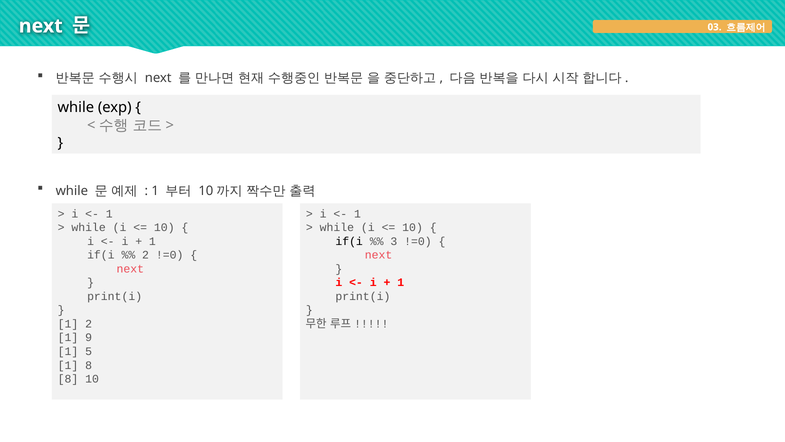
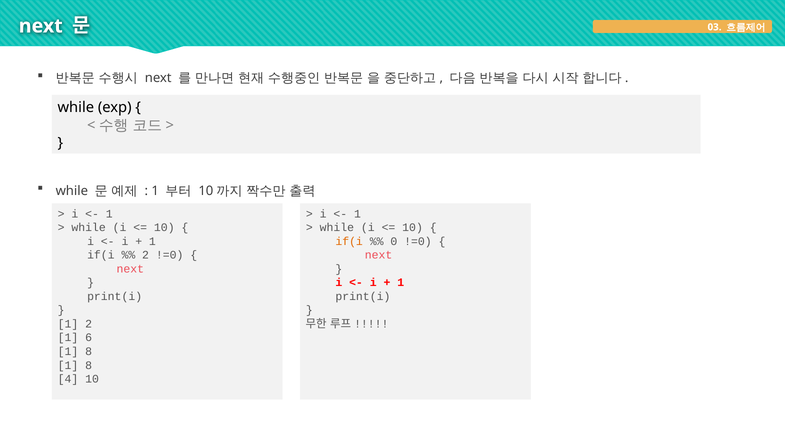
if(i at (349, 241) colour: black -> orange
3: 3 -> 0
9: 9 -> 6
5 at (89, 351): 5 -> 8
8 at (68, 379): 8 -> 4
